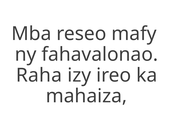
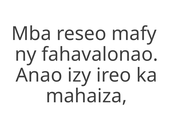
Raha: Raha -> Anao
